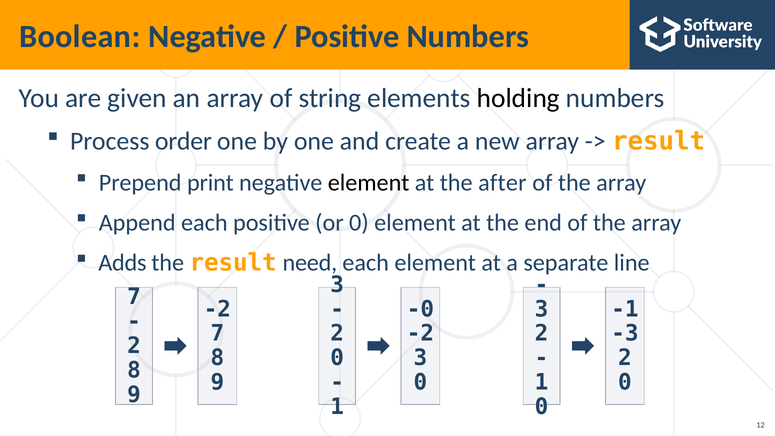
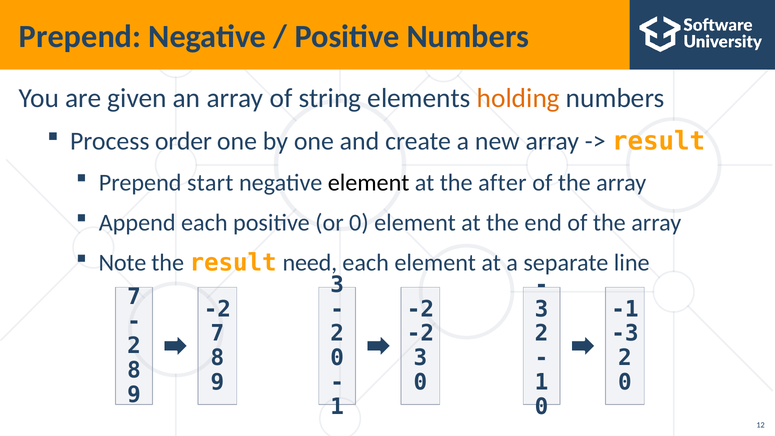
Boolean at (80, 37): Boolean -> Prepend
holding colour: black -> orange
print: print -> start
Adds: Adds -> Note
-0 at (420, 309): -0 -> -2
